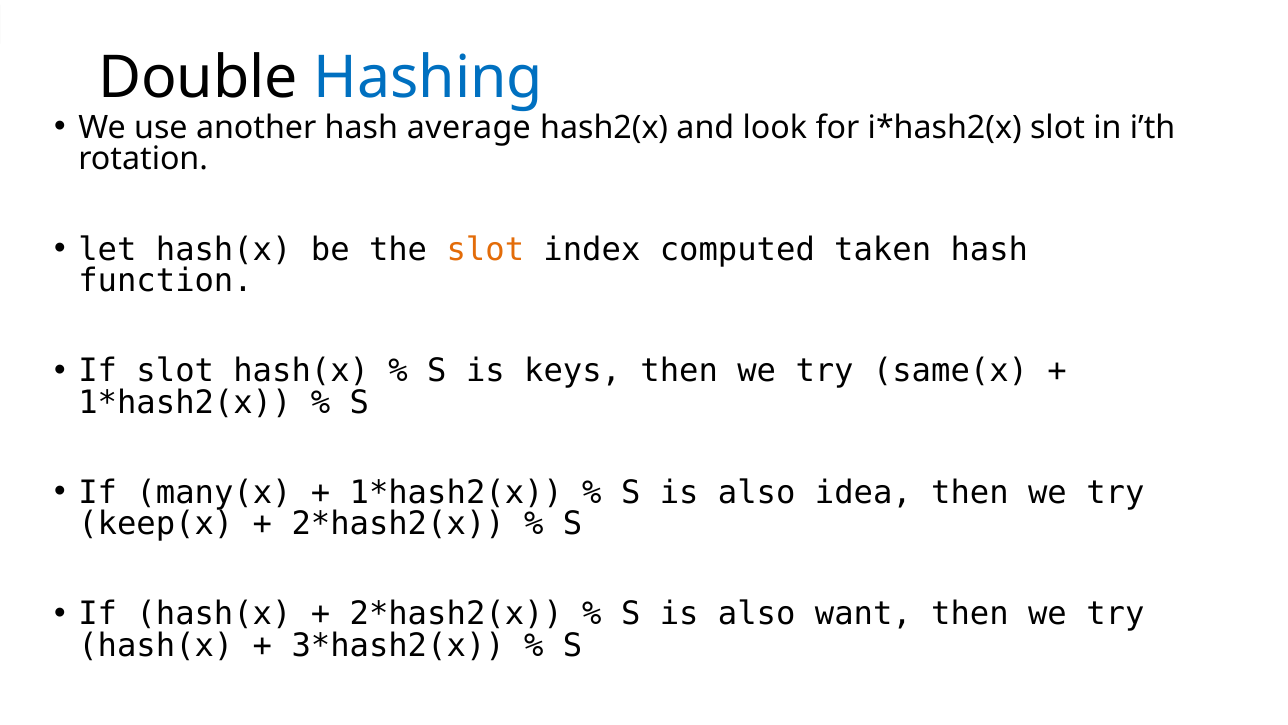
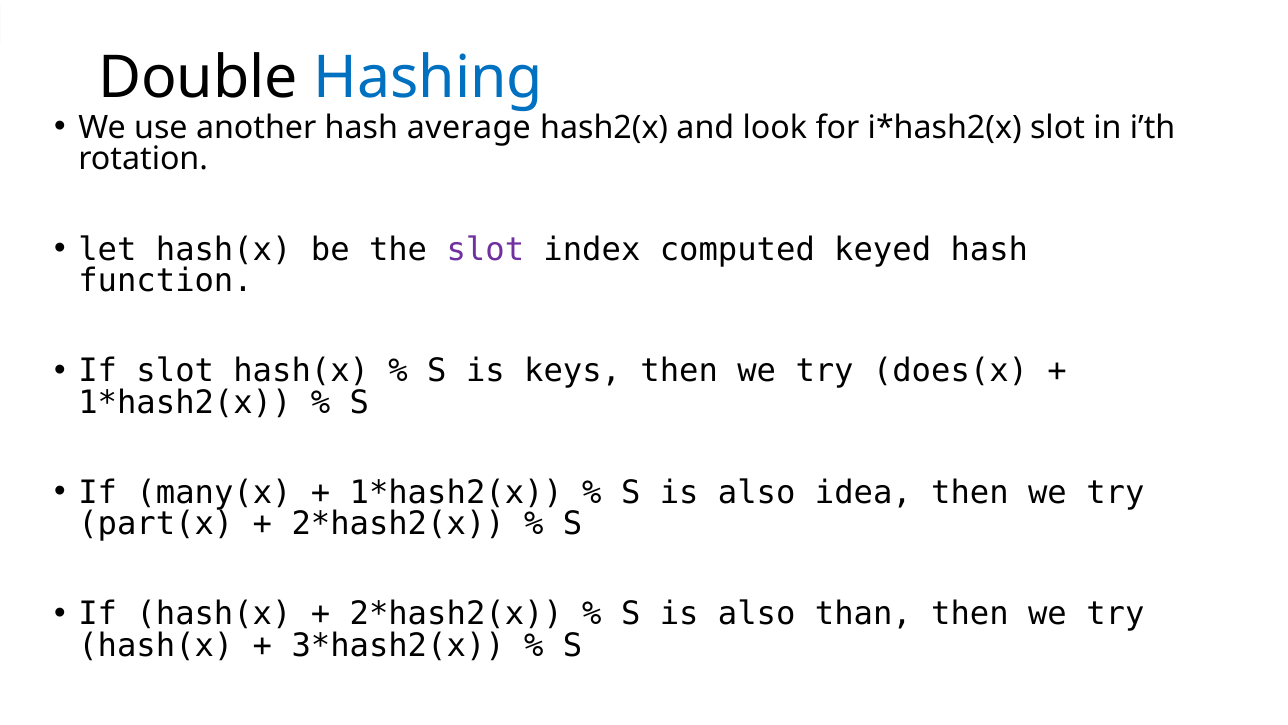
slot at (485, 249) colour: orange -> purple
taken: taken -> keyed
same(x: same(x -> does(x
keep(x: keep(x -> part(x
want: want -> than
